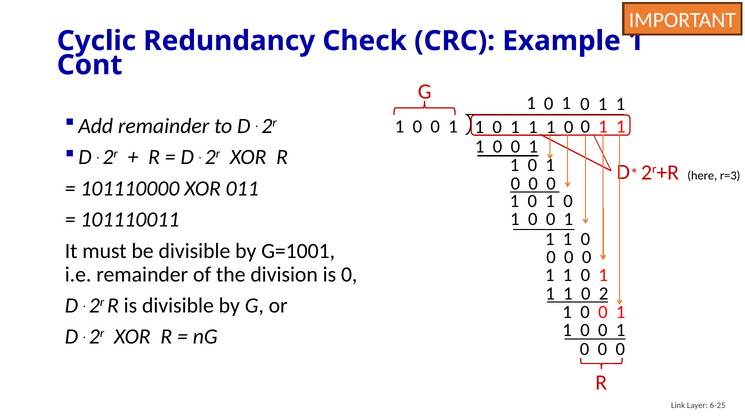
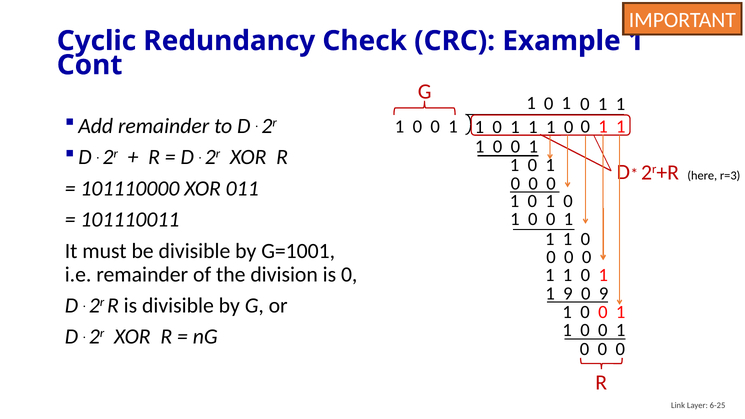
1 at (568, 294): 1 -> 9
0 2: 2 -> 9
